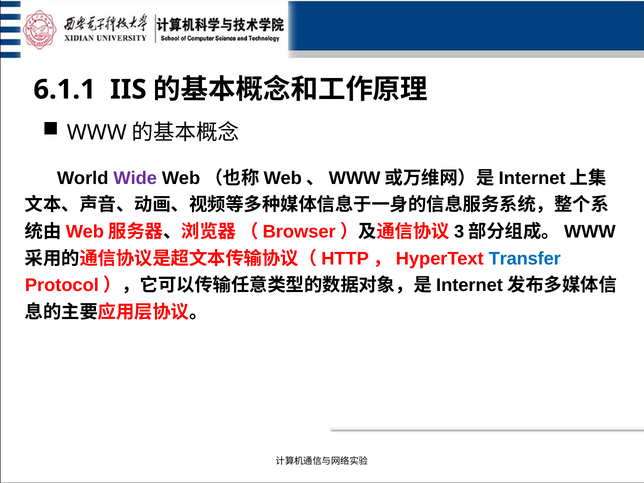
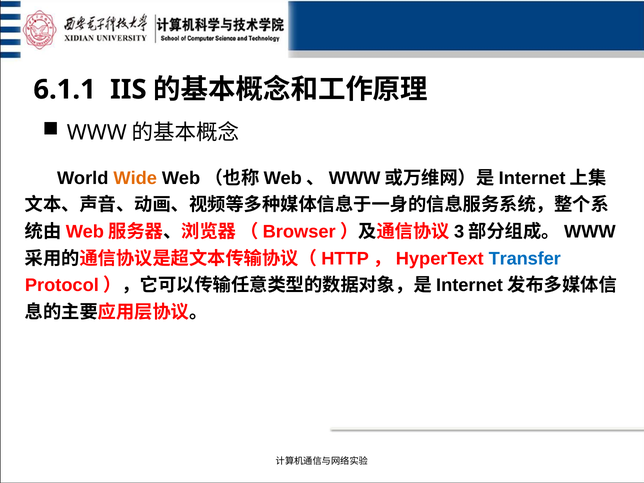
Wide colour: purple -> orange
